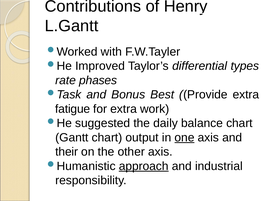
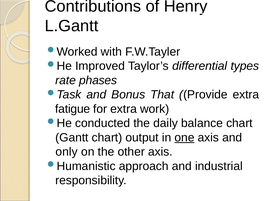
Best: Best -> That
suggested: suggested -> conducted
their: their -> only
approach underline: present -> none
